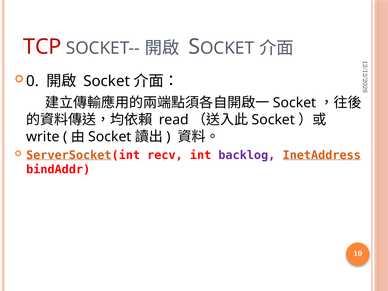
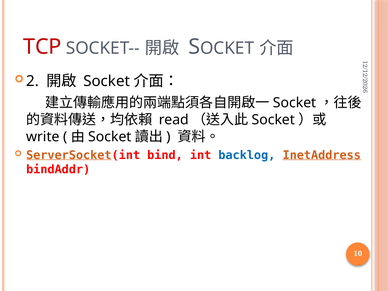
0 at (32, 81): 0 -> 2
recv: recv -> bind
backlog colour: purple -> blue
